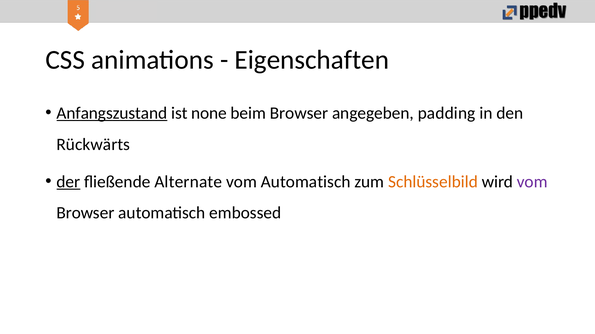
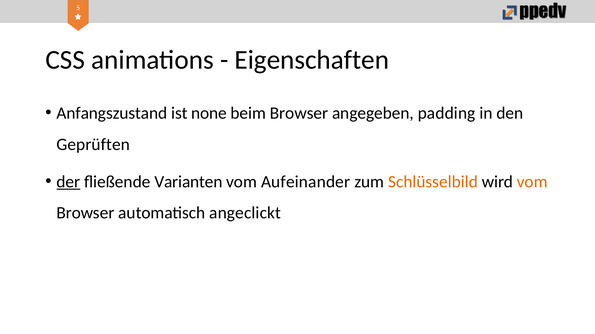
Anfangszustand underline: present -> none
Rückwärts: Rückwärts -> Geprüften
Alternate: Alternate -> Varianten
vom Automatisch: Automatisch -> Aufeinander
vom at (532, 182) colour: purple -> orange
embossed: embossed -> angeclickt
